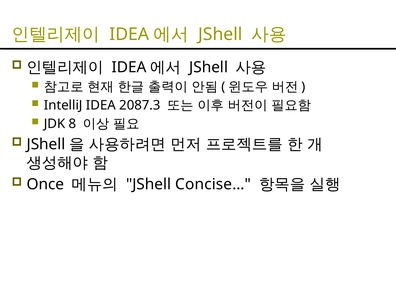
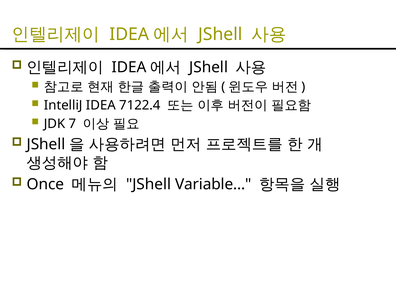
2087.3: 2087.3 -> 7122.4
8: 8 -> 7
Concise…: Concise… -> Variable…
